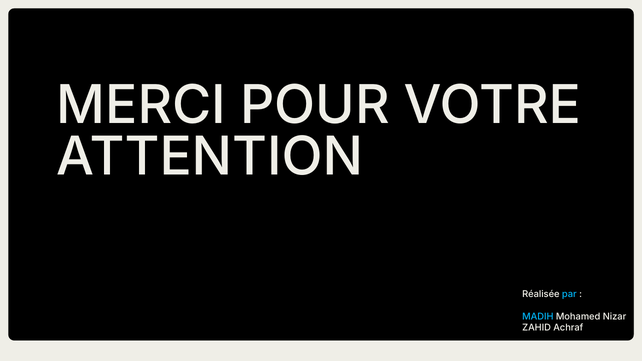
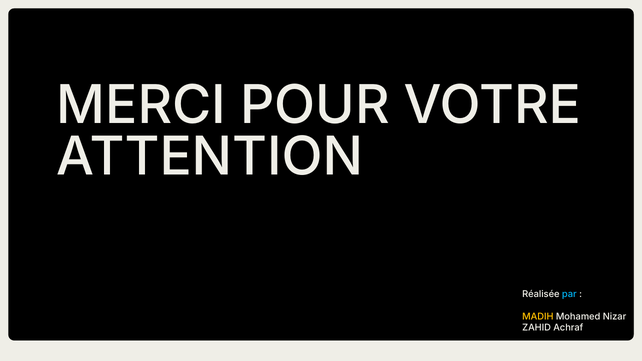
MADIH colour: light blue -> yellow
